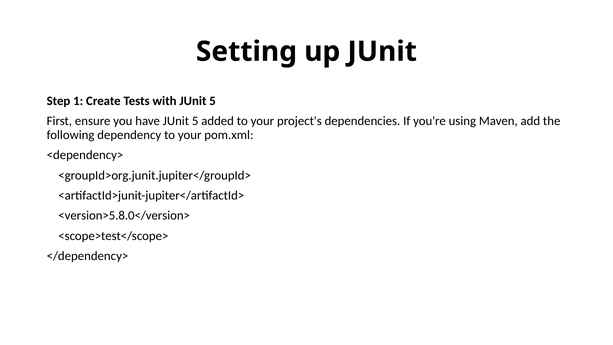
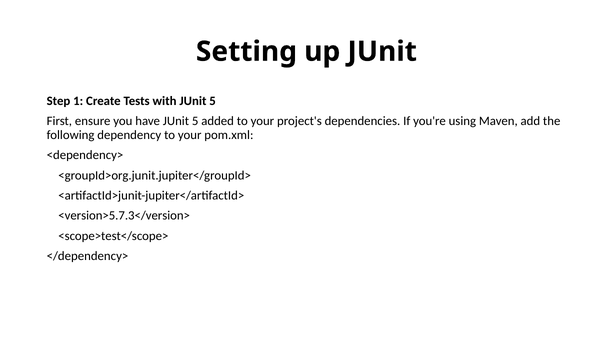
<version>5.8.0</version>: <version>5.8.0</version> -> <version>5.7.3</version>
